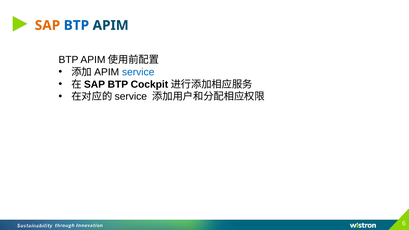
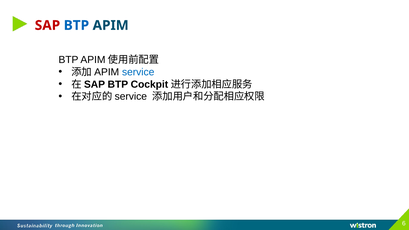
SAP colour: orange -> red
